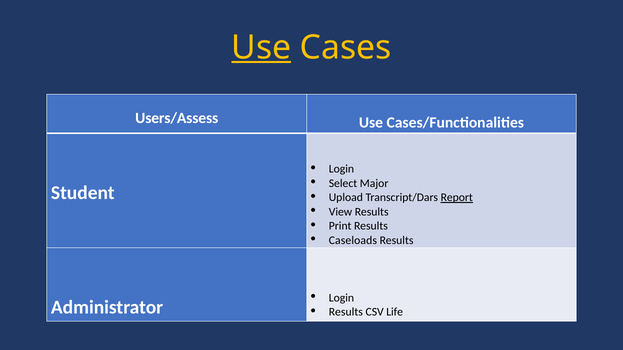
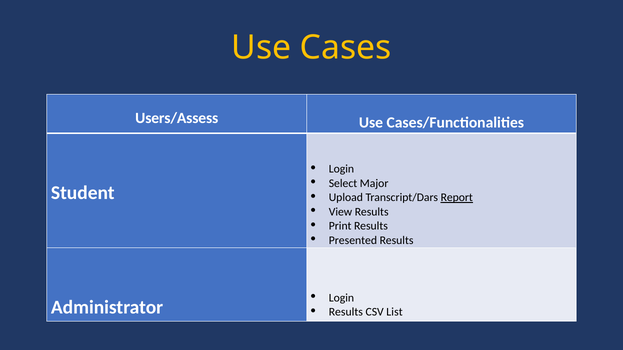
Use at (261, 48) underline: present -> none
Caseloads: Caseloads -> Presented
Life: Life -> List
